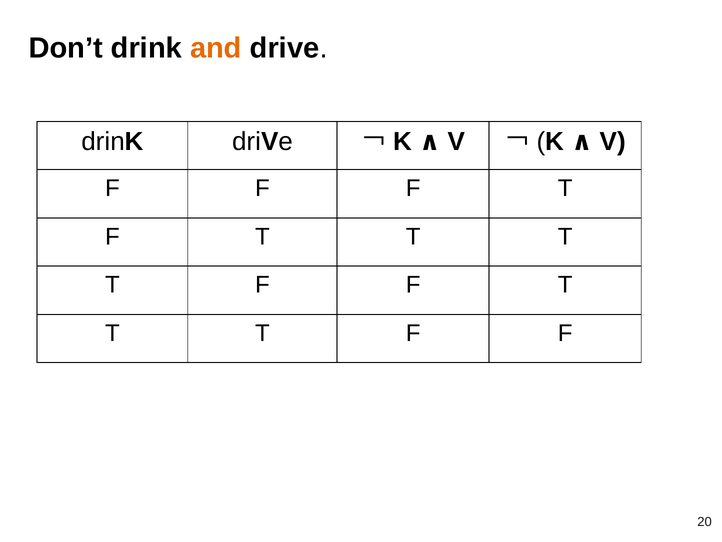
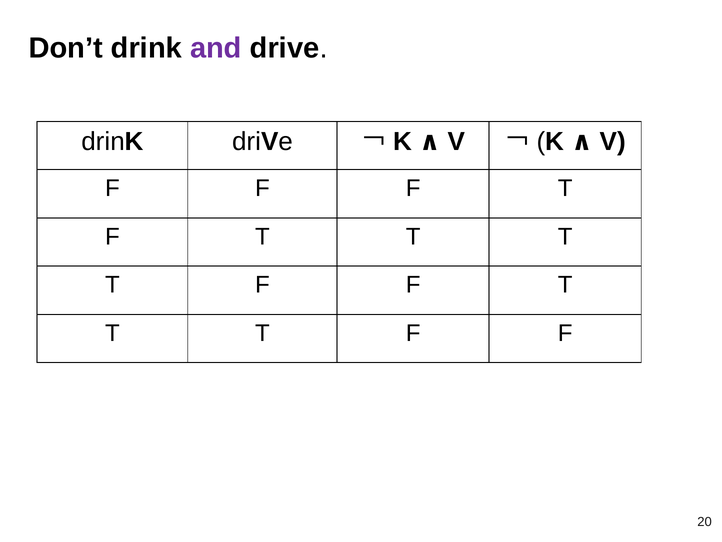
and colour: orange -> purple
